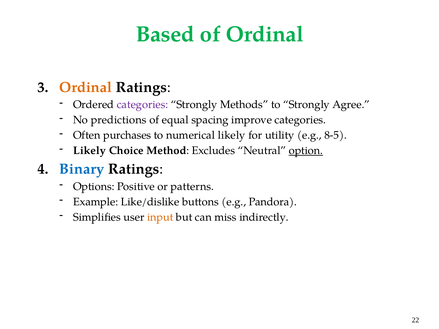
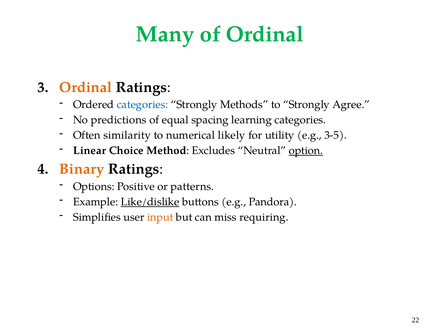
Based: Based -> Many
categories at (142, 105) colour: purple -> blue
improve: improve -> learning
purchases: purchases -> similarity
8-5: 8-5 -> 3-5
Likely at (90, 151): Likely -> Linear
Binary colour: blue -> orange
Like/dislike underline: none -> present
indirectly: indirectly -> requiring
